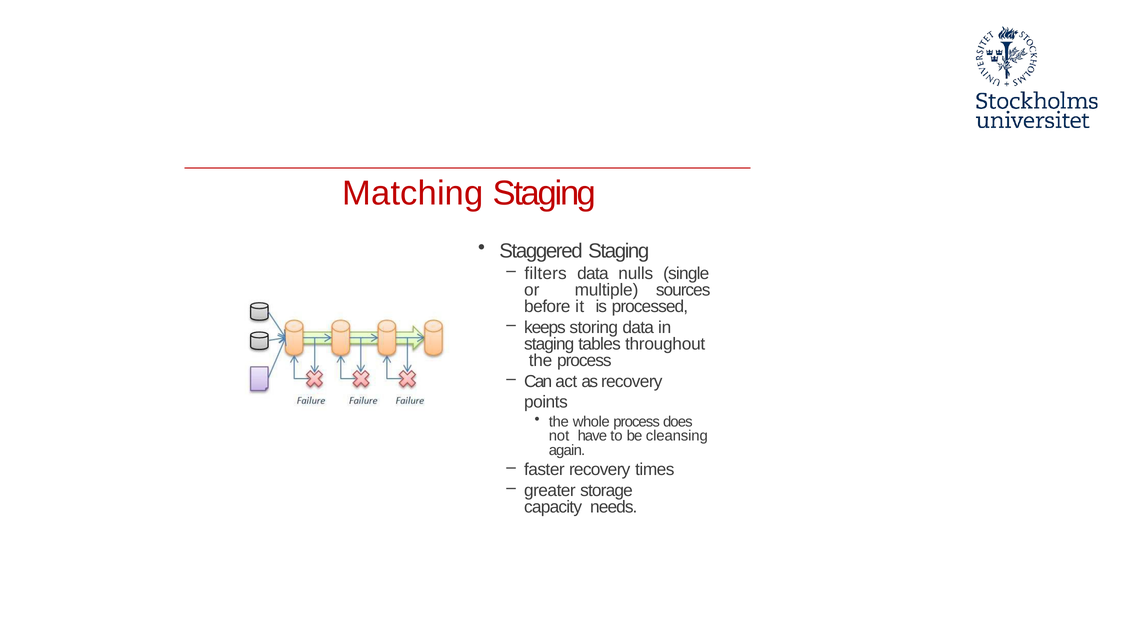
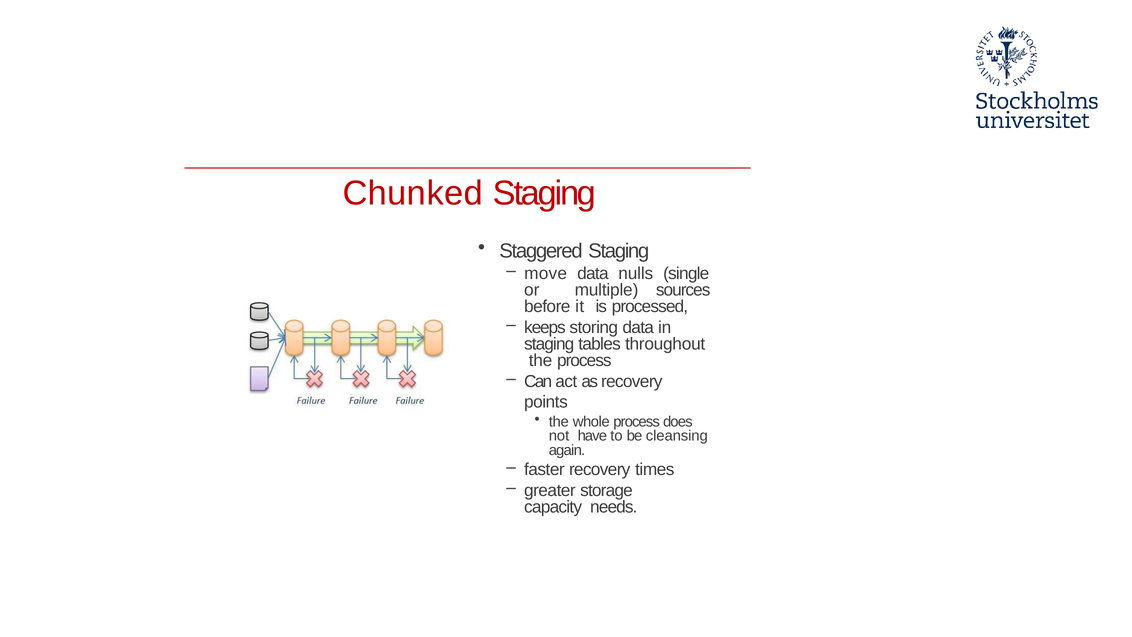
Matching: Matching -> Chunked
filters: filters -> move
